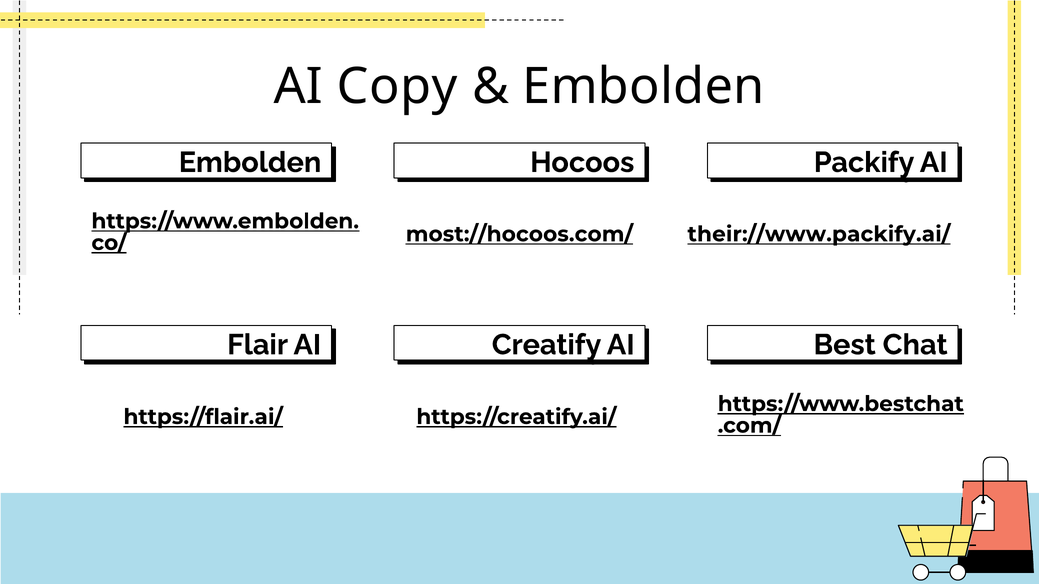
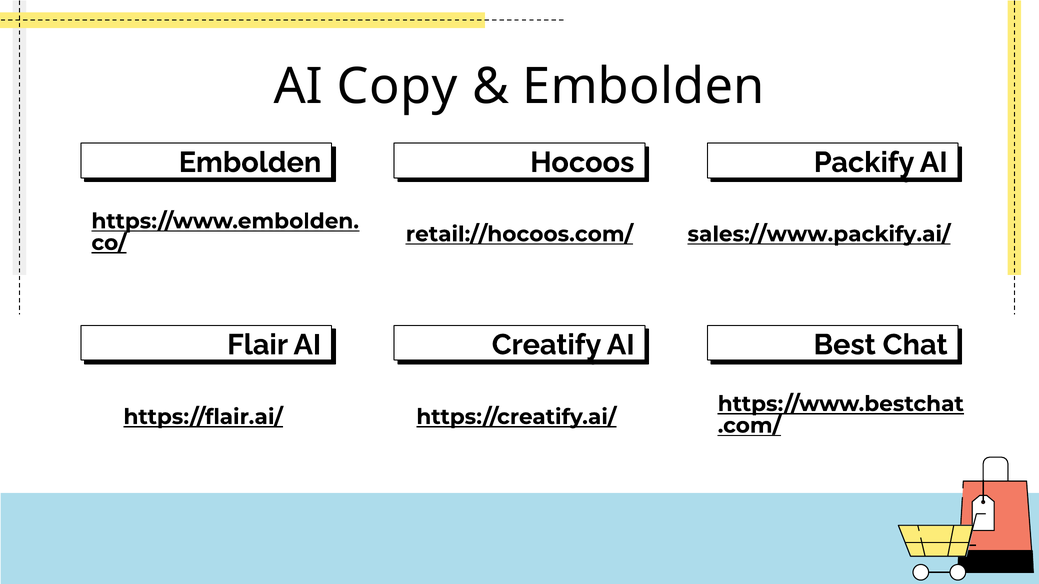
their://www.packify.ai/: their://www.packify.ai/ -> sales://www.packify.ai/
most://hocoos.com/: most://hocoos.com/ -> retail://hocoos.com/
